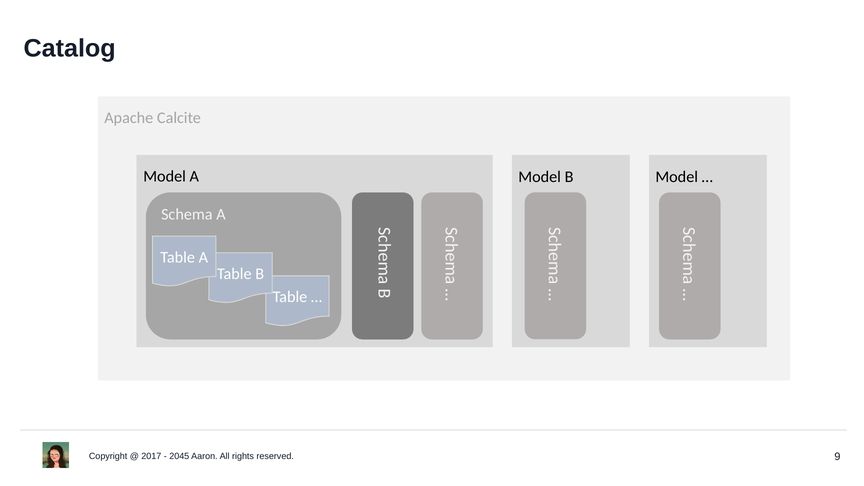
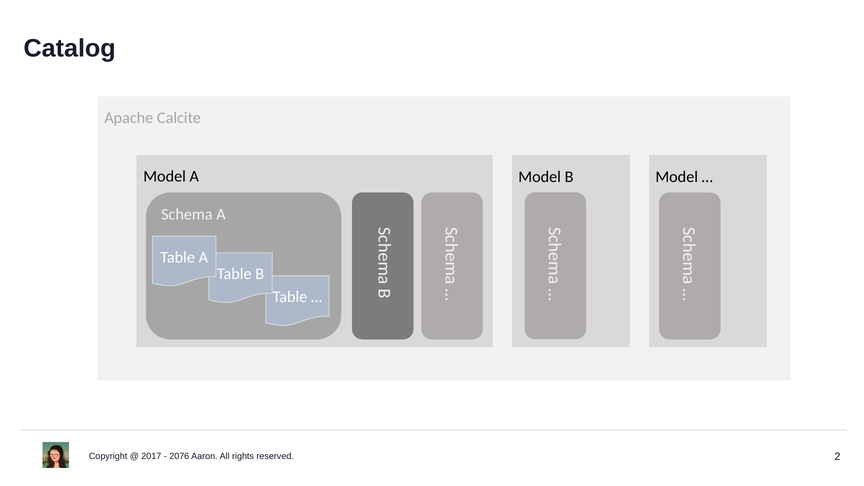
2045: 2045 -> 2076
9: 9 -> 2
